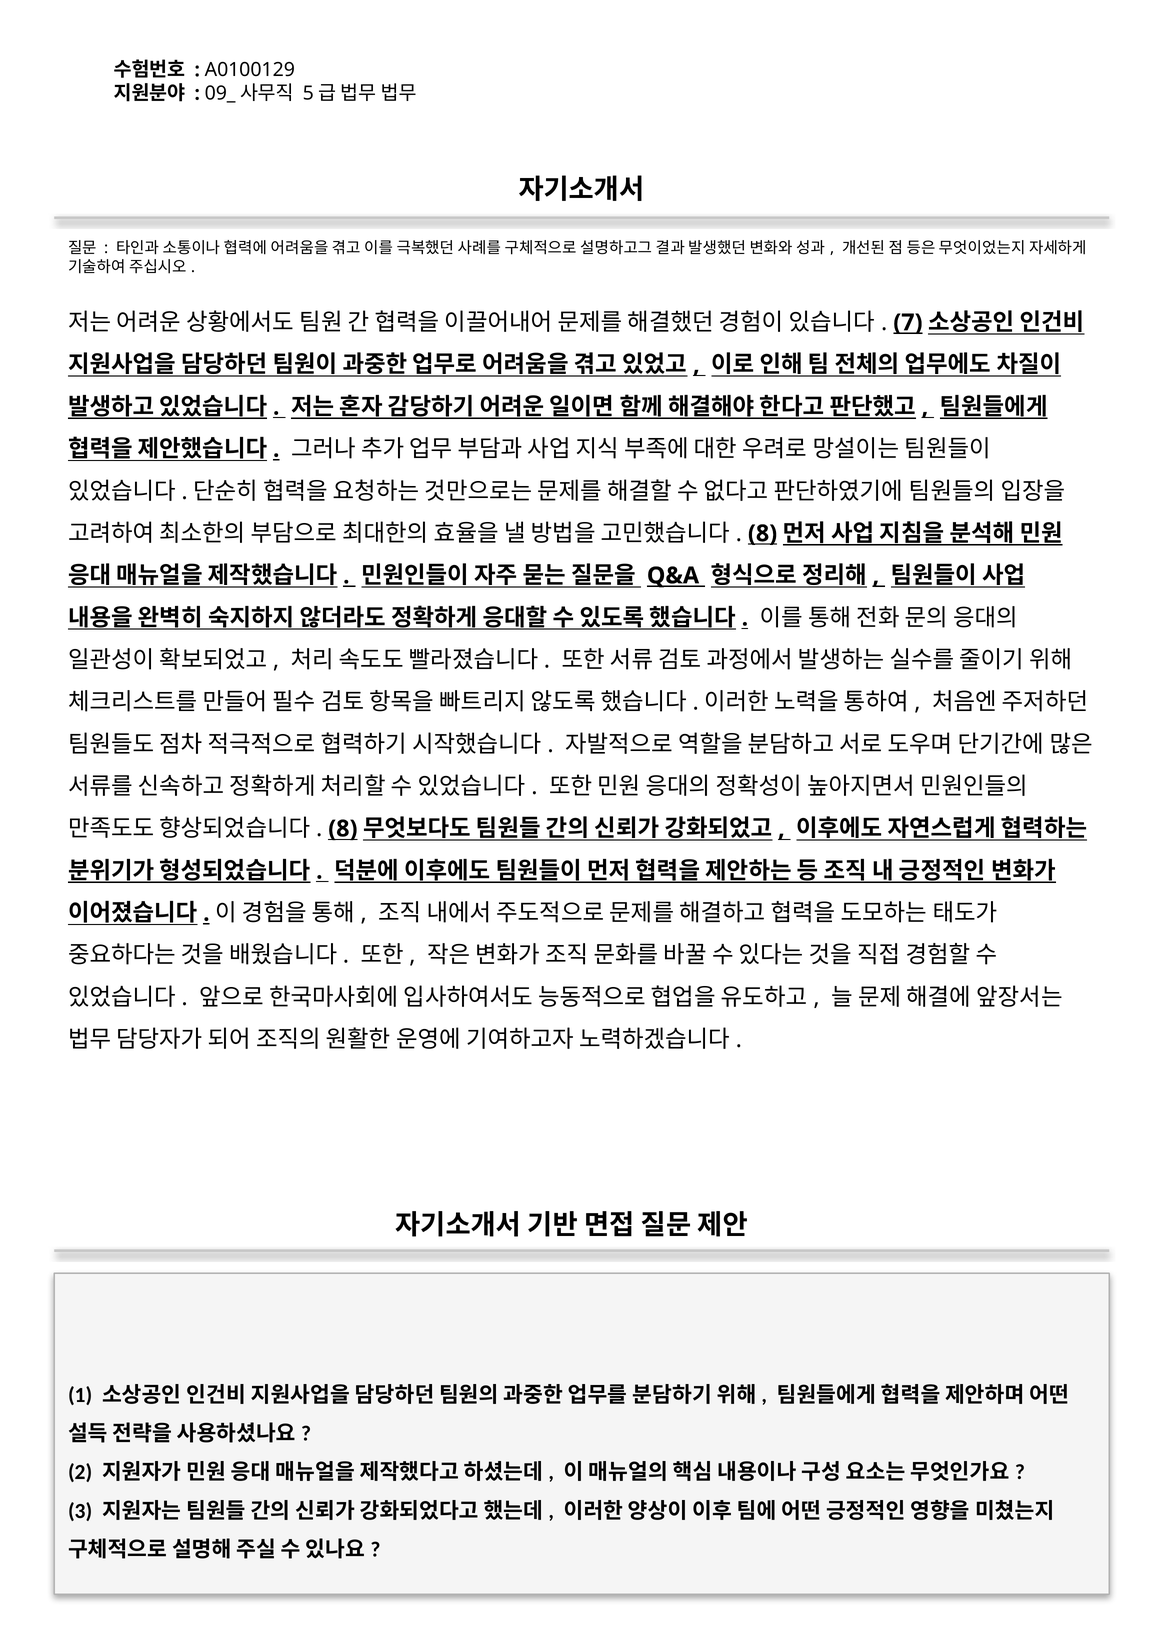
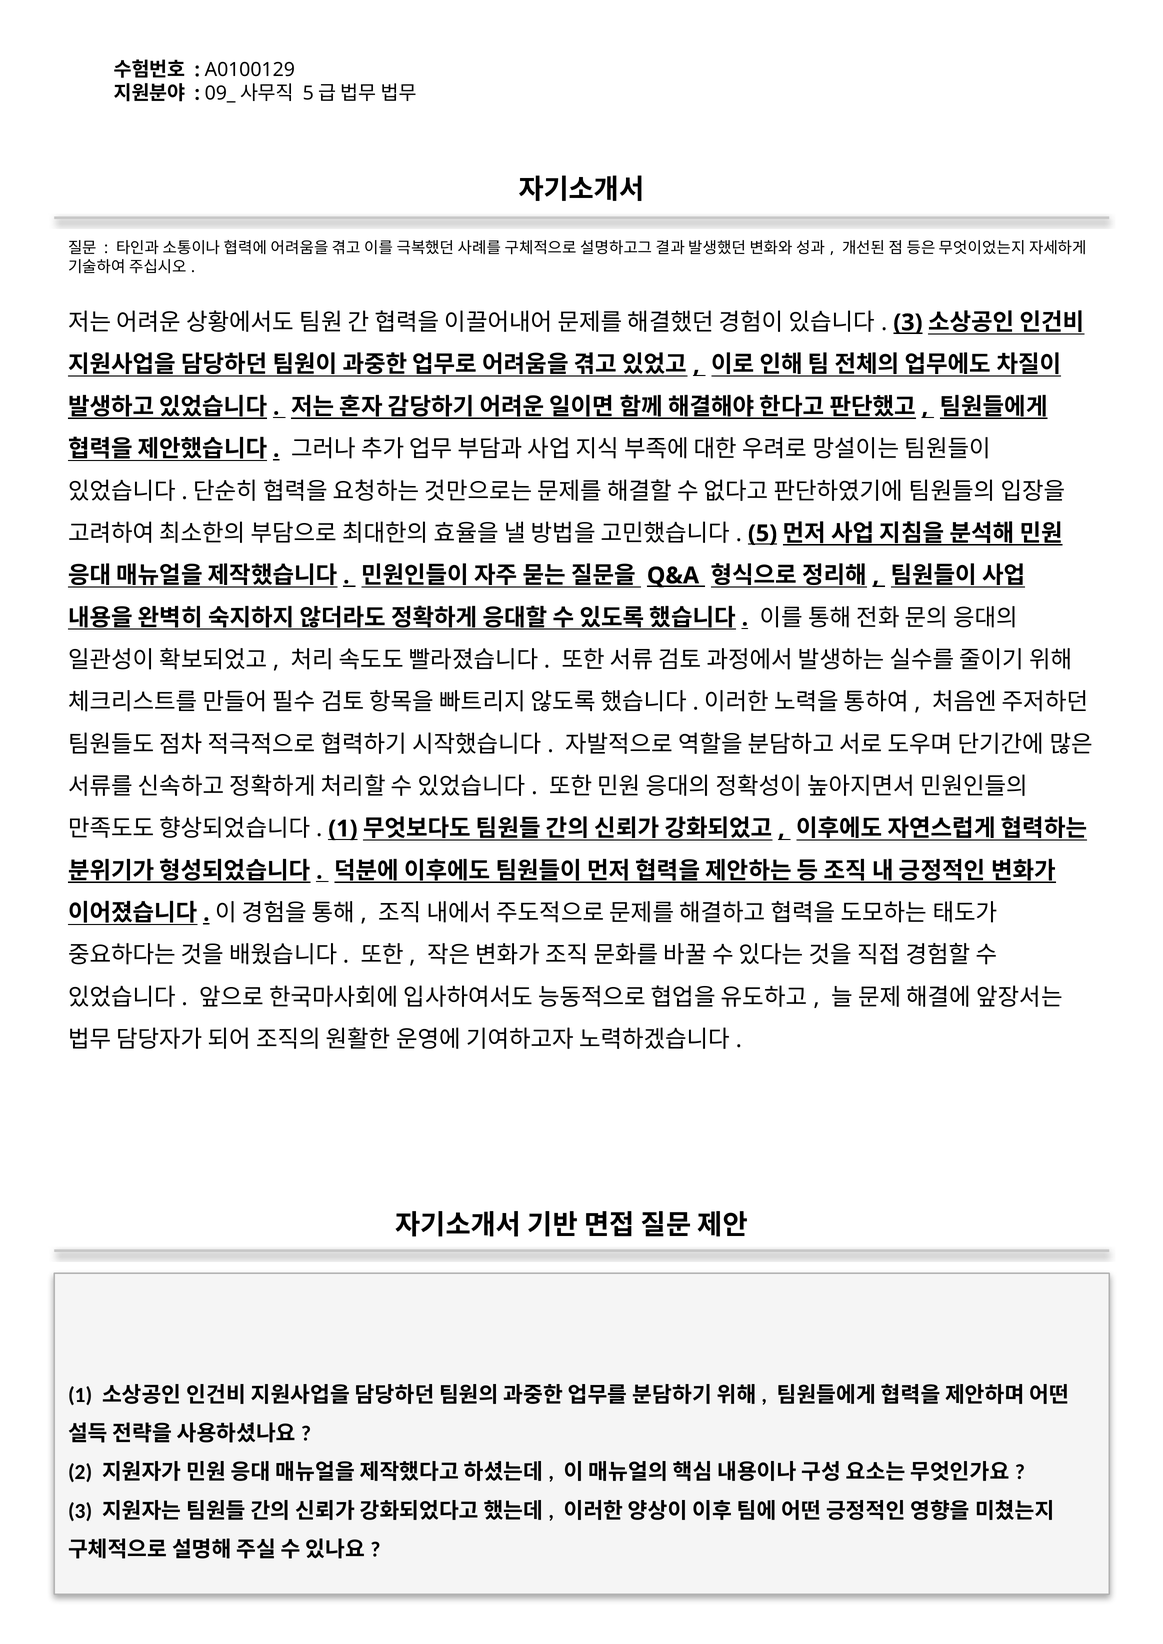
7 at (908, 323): 7 -> 3
8 at (763, 534): 8 -> 5
8 at (343, 829): 8 -> 1
